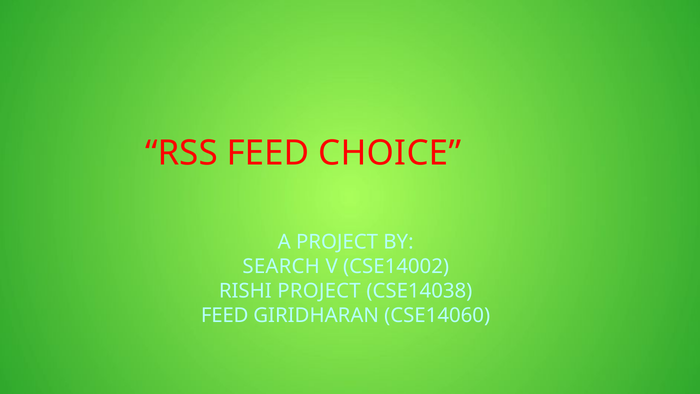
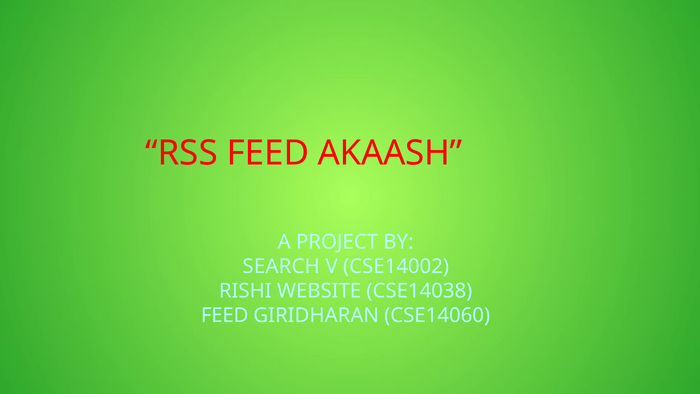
CHOICE: CHOICE -> AKAASH
RISHI PROJECT: PROJECT -> WEBSITE
